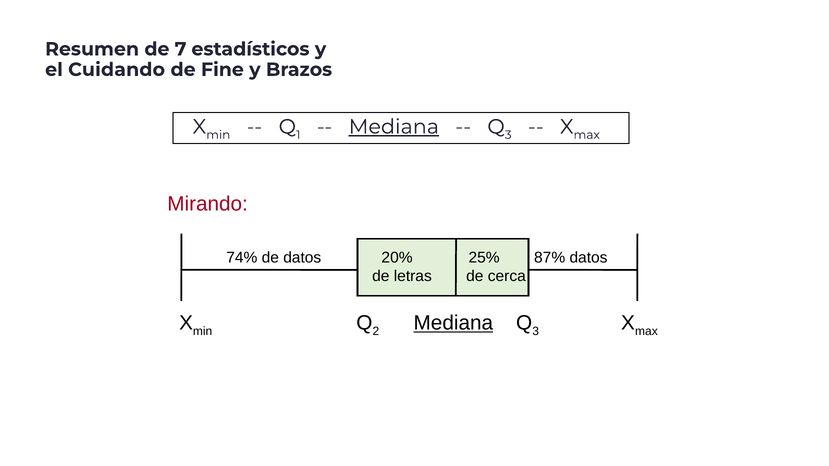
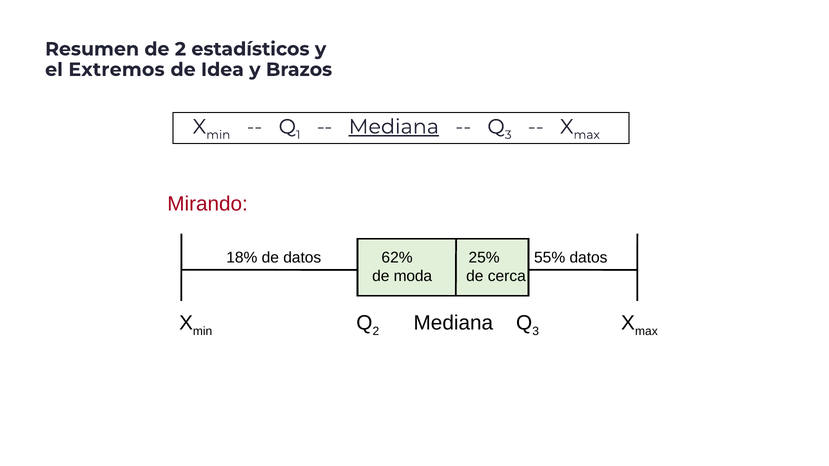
de 7: 7 -> 2
Cuidando: Cuidando -> Extremos
Fine: Fine -> Idea
74%: 74% -> 18%
20%: 20% -> 62%
87%: 87% -> 55%
letras: letras -> moda
Mediana at (453, 323) underline: present -> none
